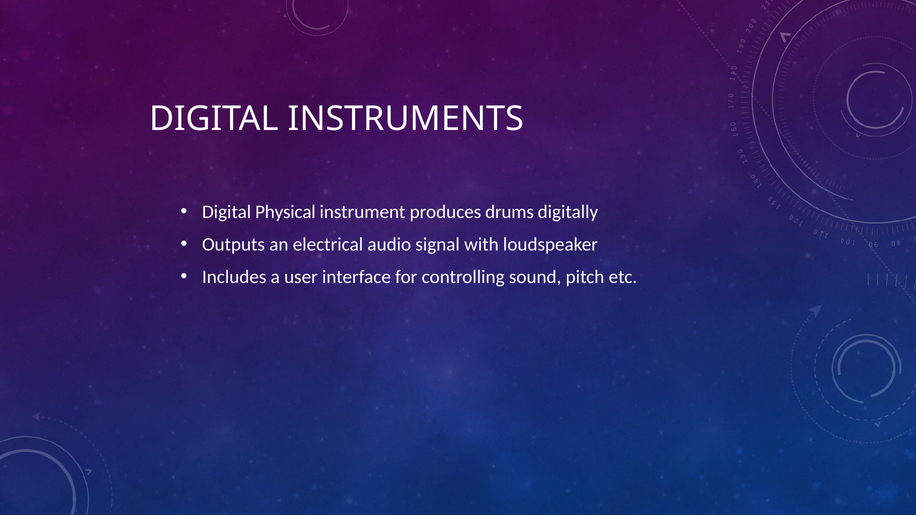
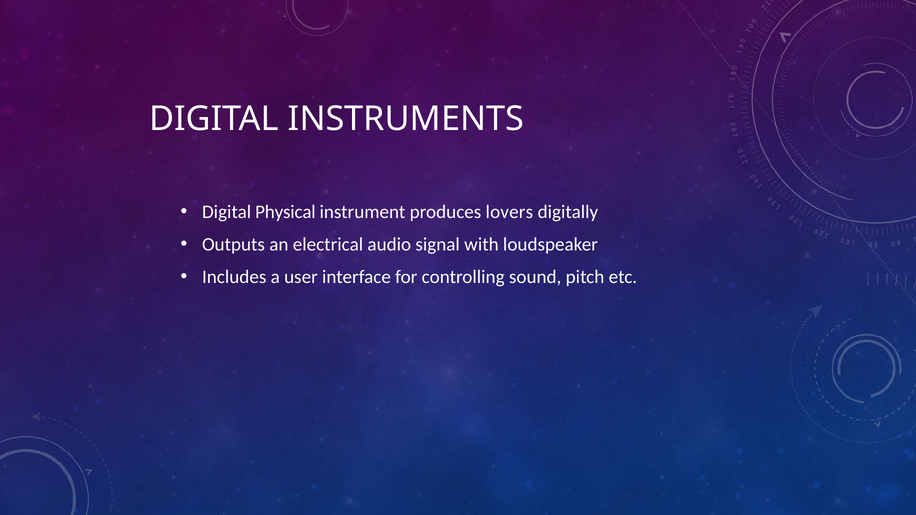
drums: drums -> lovers
